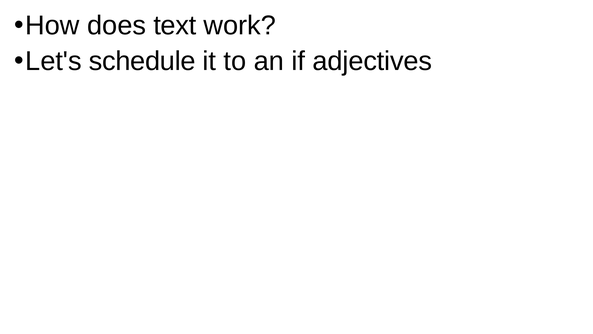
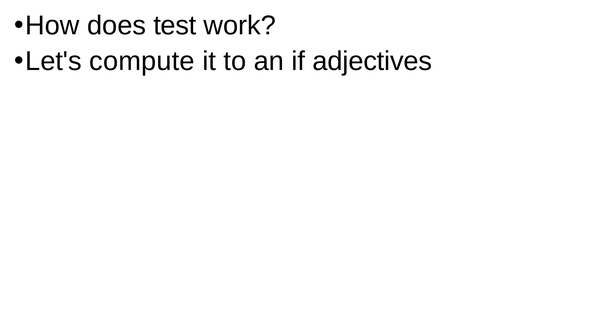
text: text -> test
schedule: schedule -> compute
